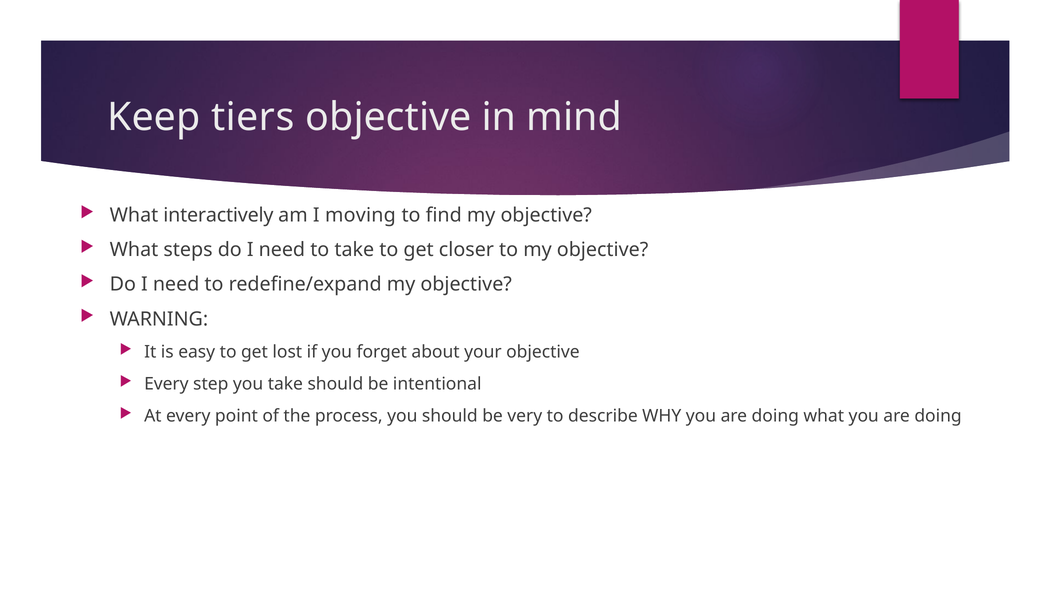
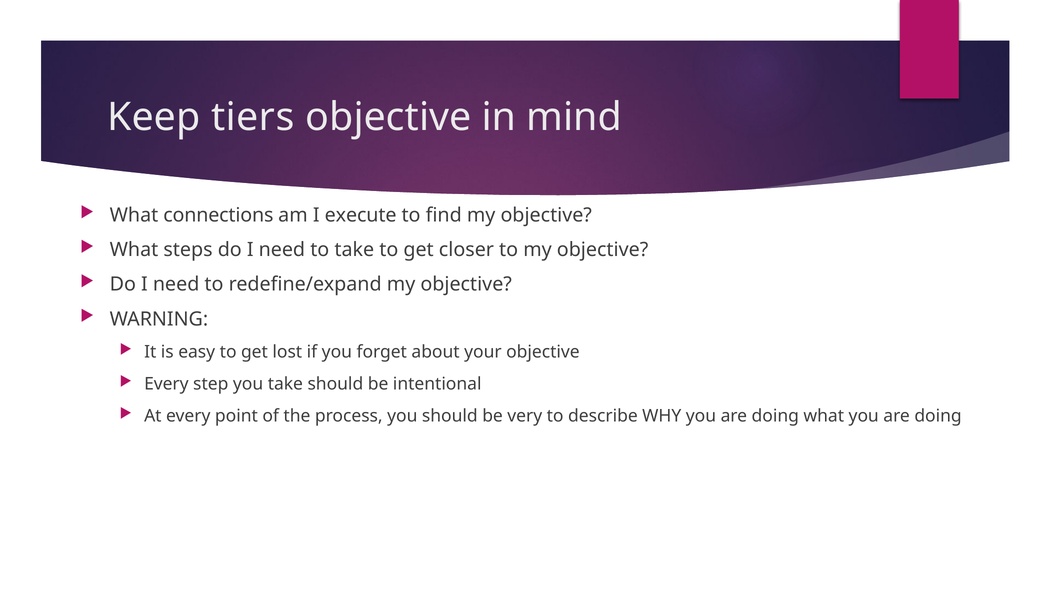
interactively: interactively -> connections
moving: moving -> execute
